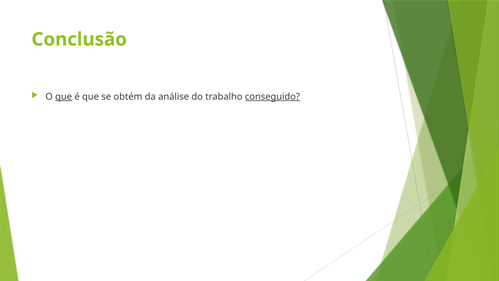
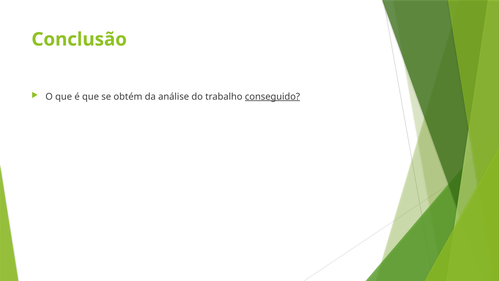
que at (64, 97) underline: present -> none
